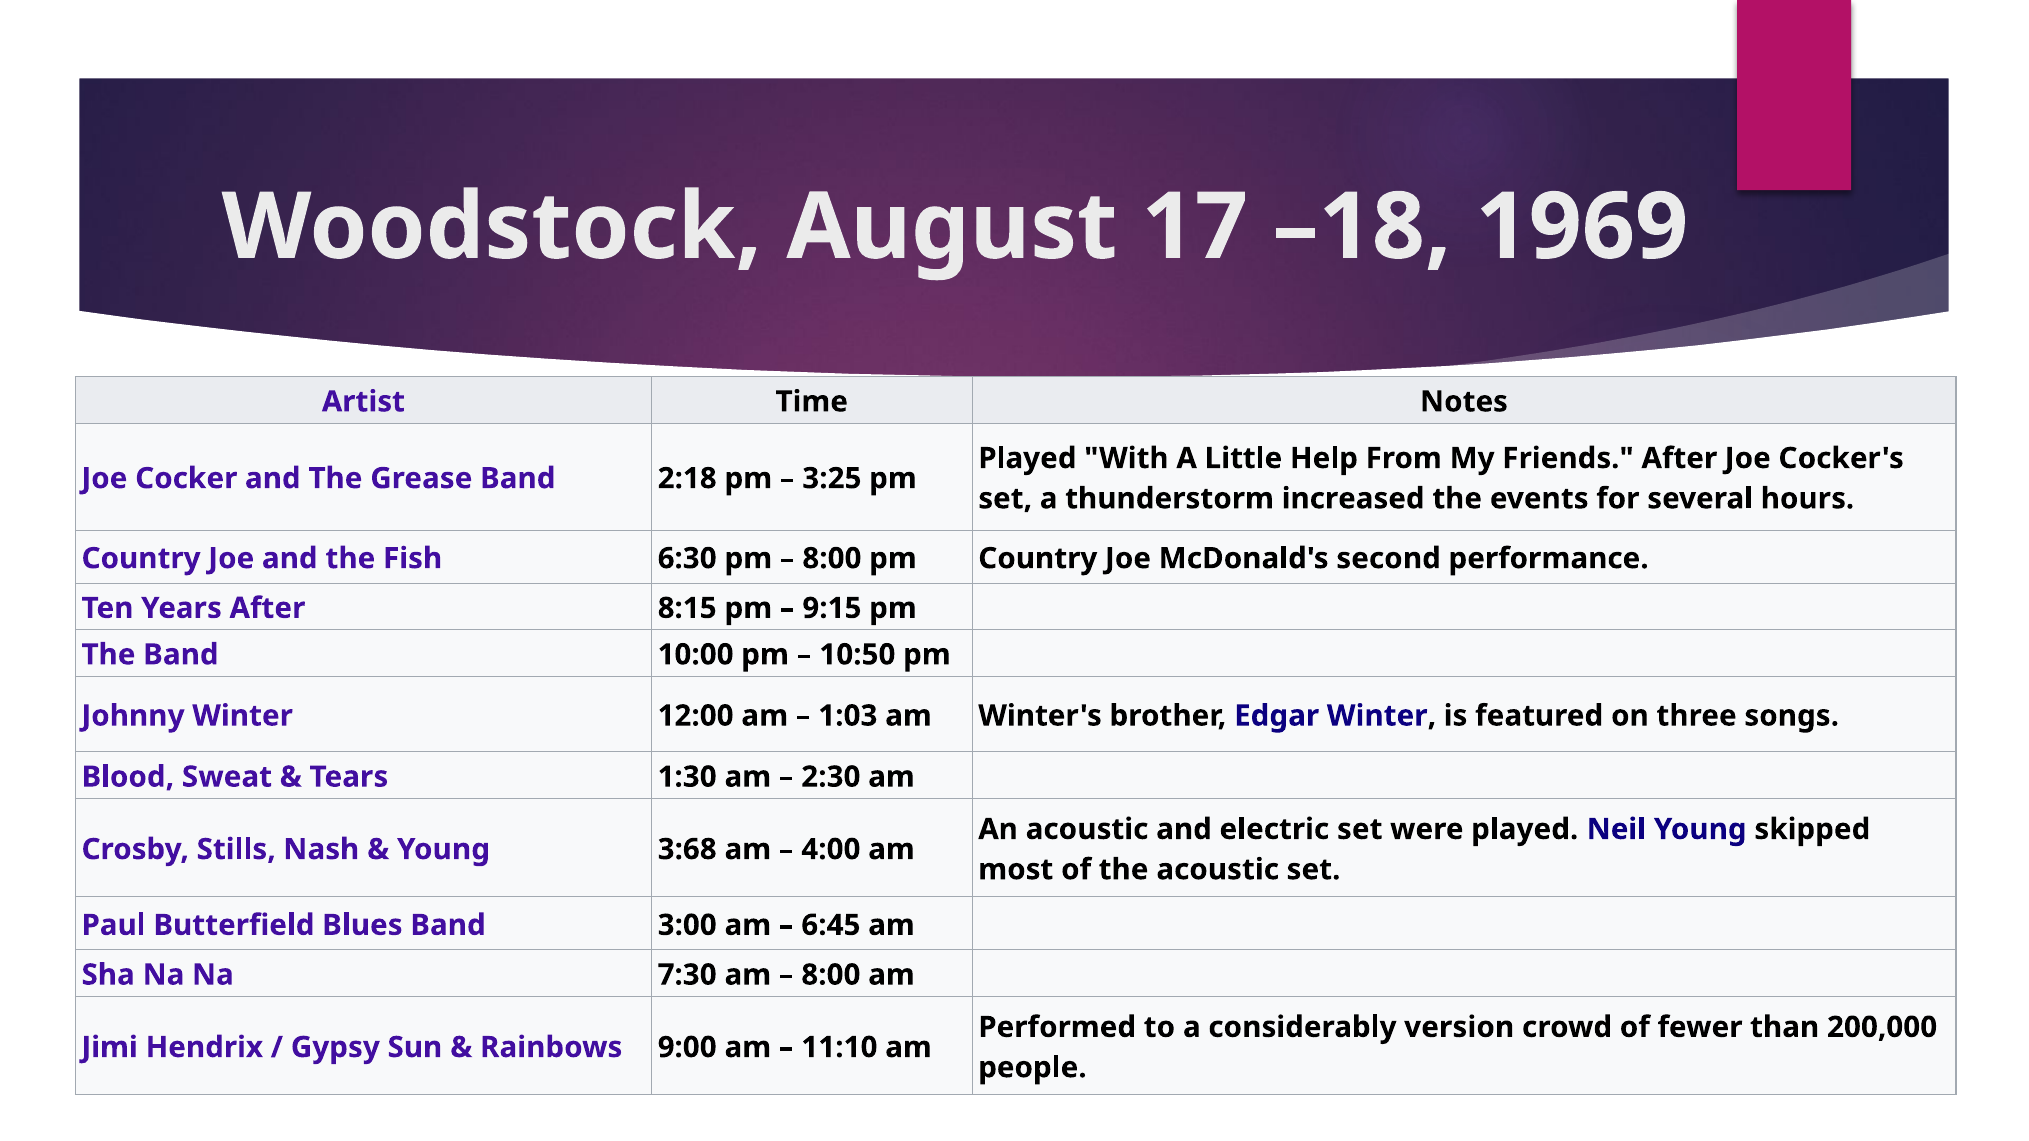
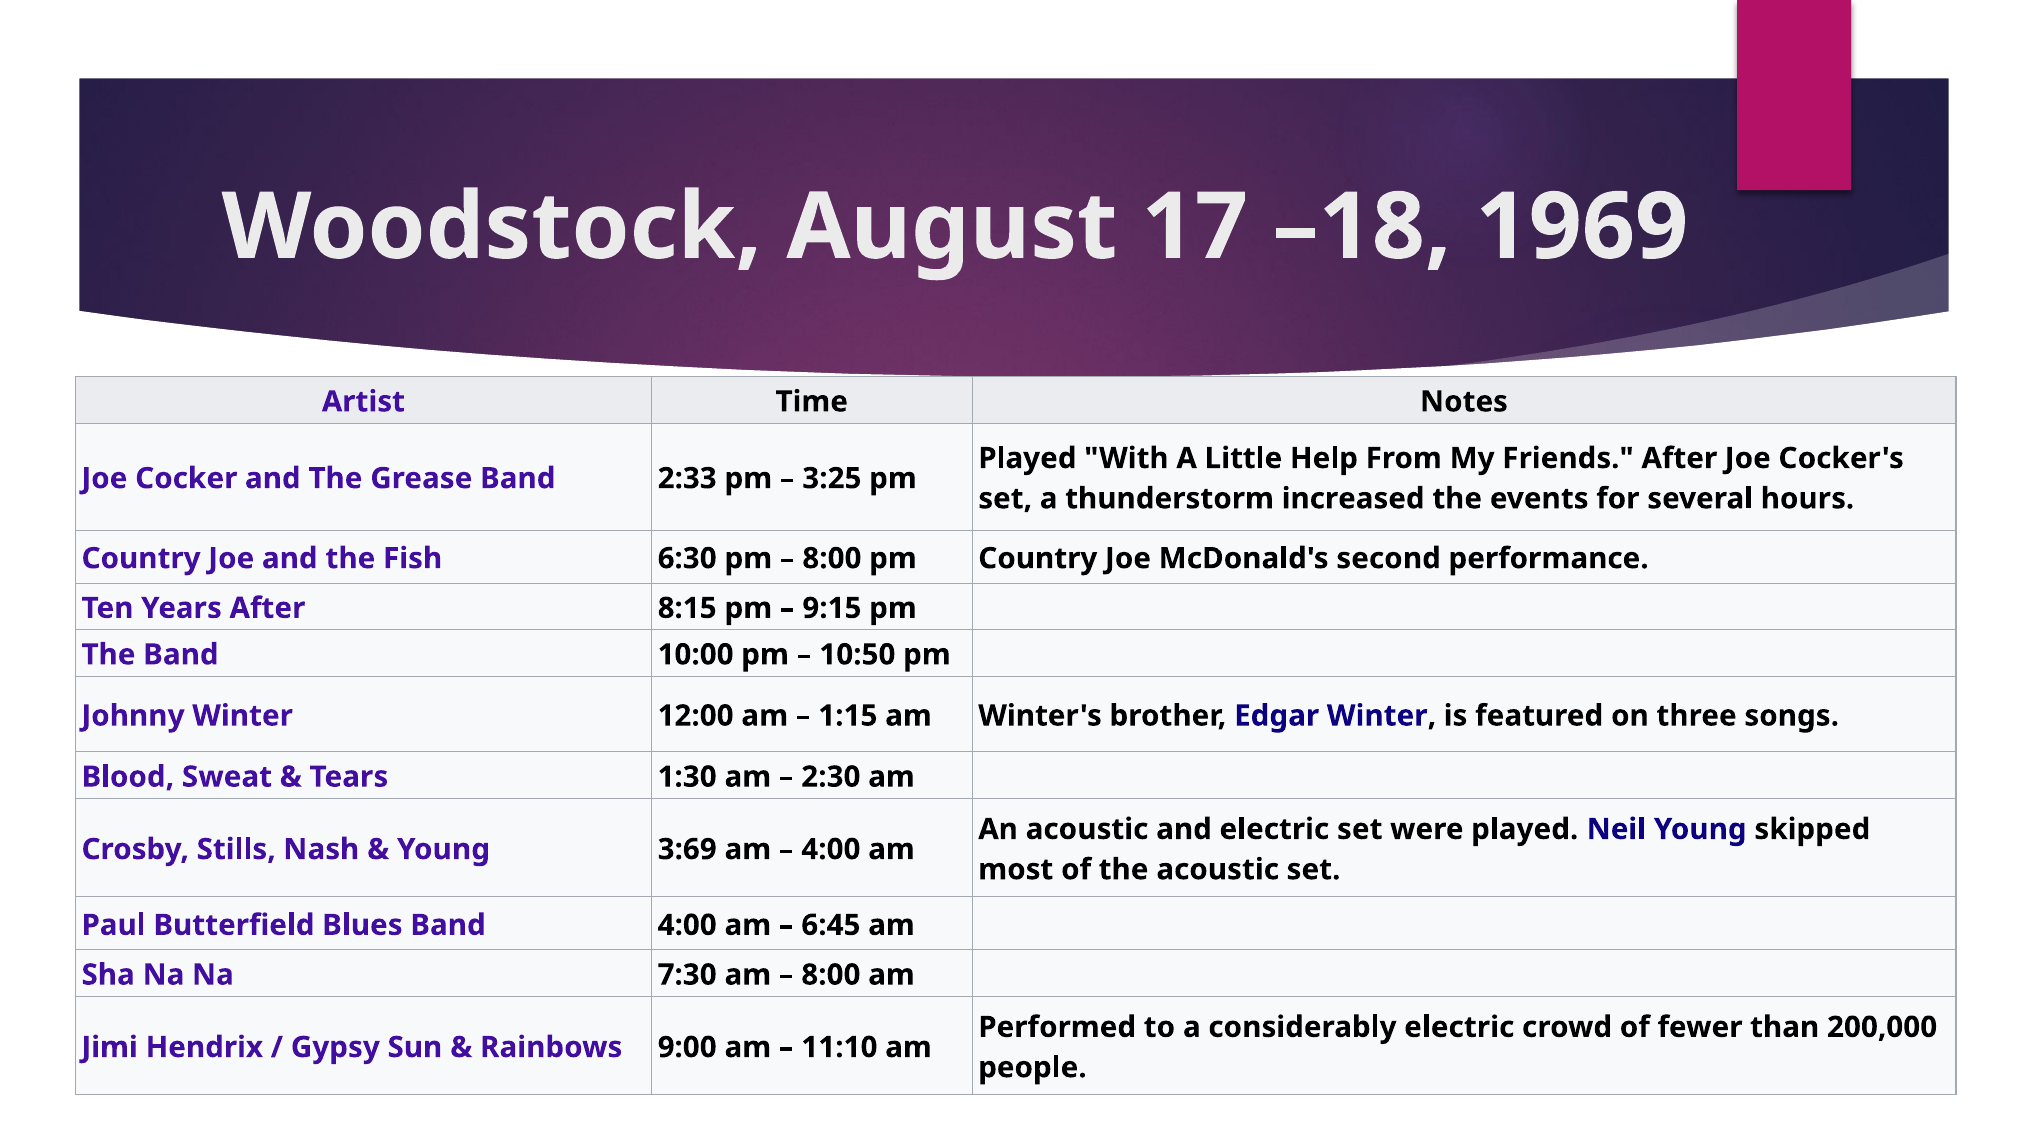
2:18: 2:18 -> 2:33
1:03: 1:03 -> 1:15
3:68: 3:68 -> 3:69
Band 3:00: 3:00 -> 4:00
considerably version: version -> electric
